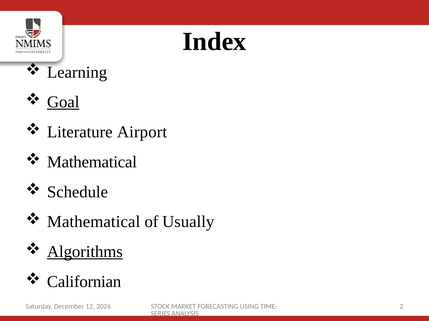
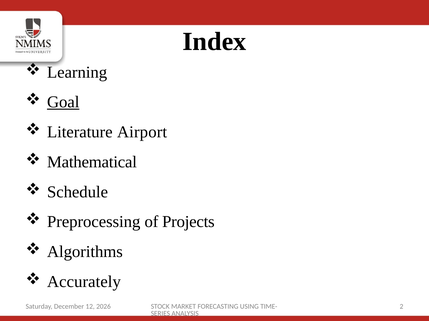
Mathematical at (94, 222): Mathematical -> Preprocessing
Usually: Usually -> Projects
Algorithms underline: present -> none
Californian: Californian -> Accurately
